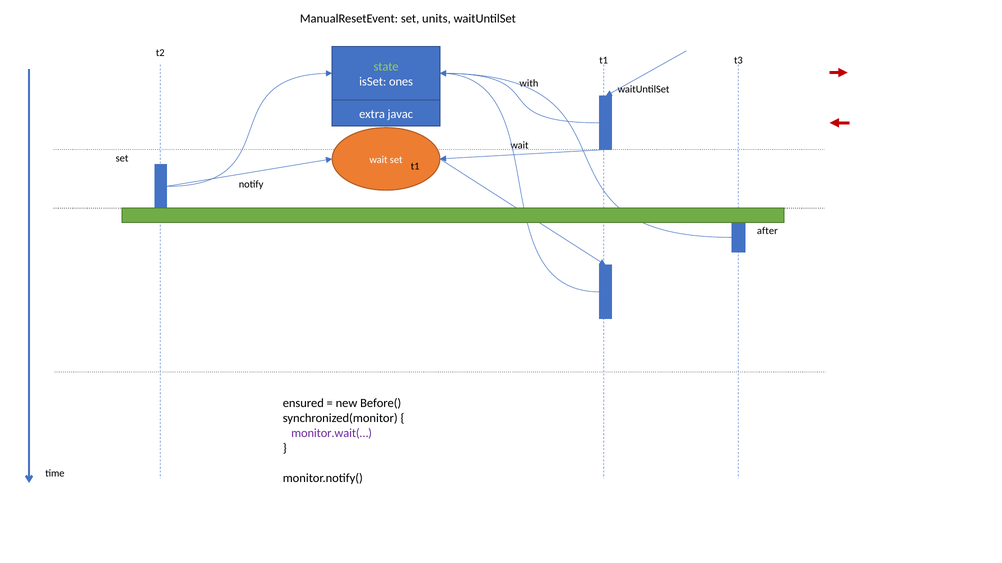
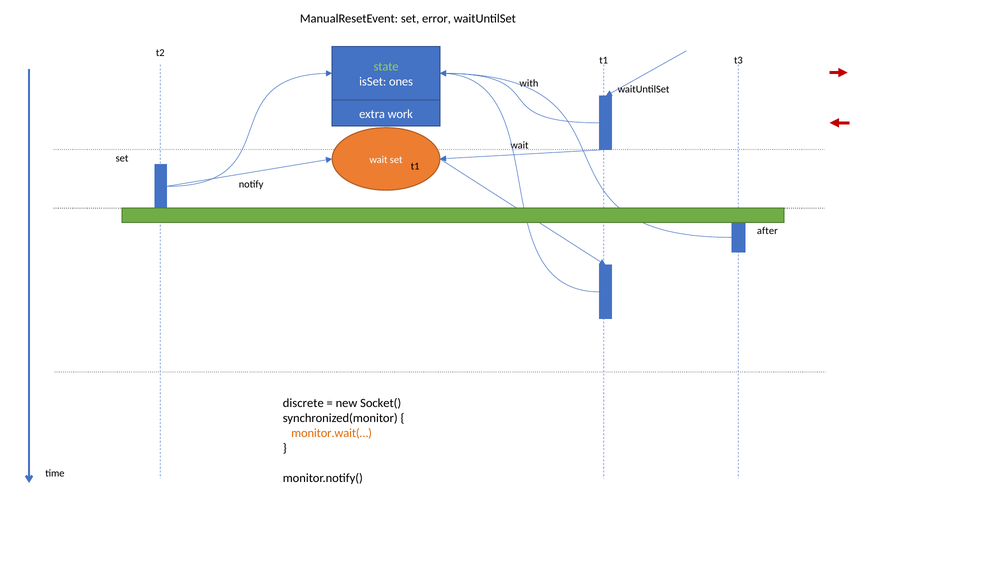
units: units -> error
javac: javac -> work
ensured: ensured -> discrete
Before(: Before( -> Socket(
monitor.wait(… colour: purple -> orange
